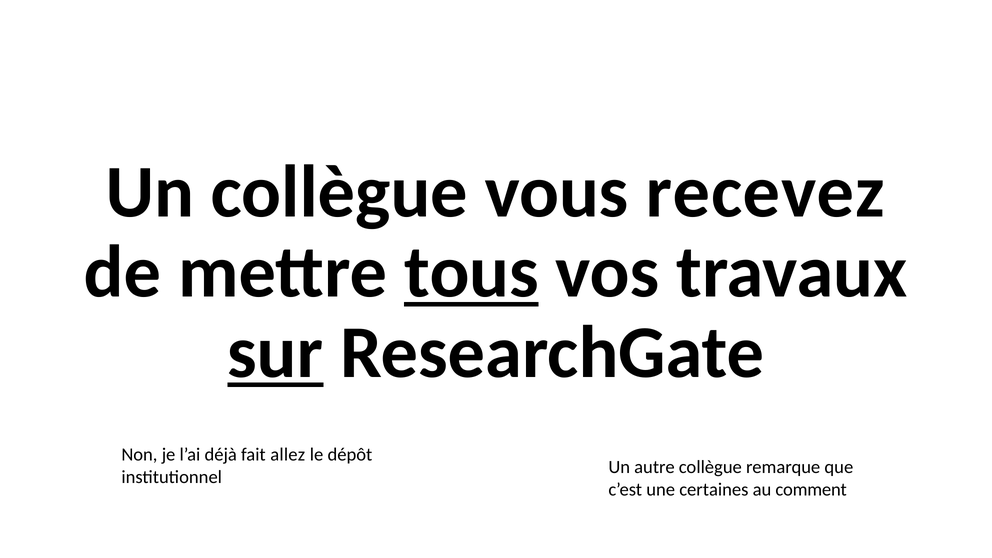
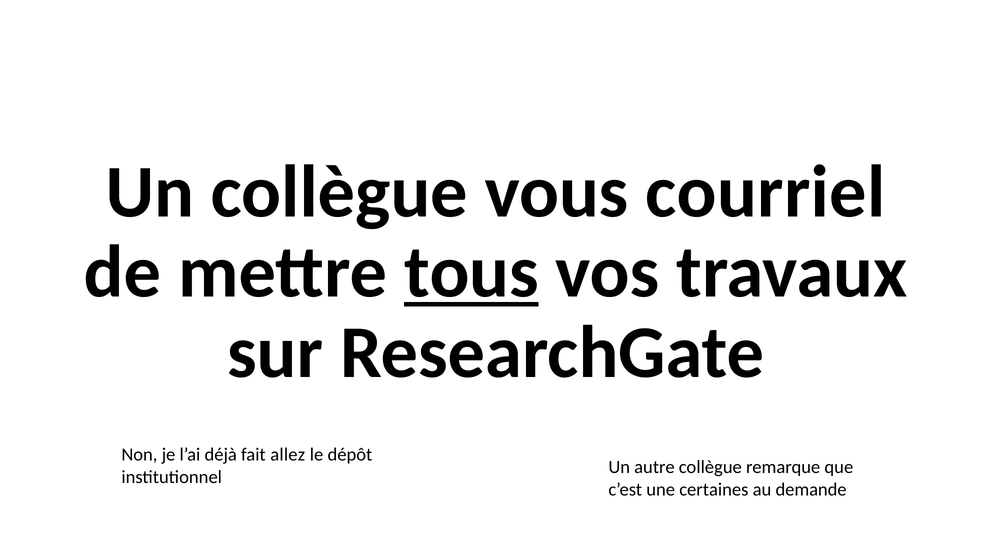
recevez: recevez -> courriel
sur underline: present -> none
comment: comment -> demande
